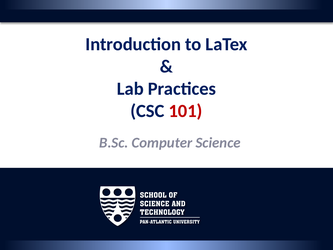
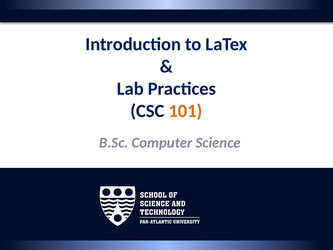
101 colour: red -> orange
